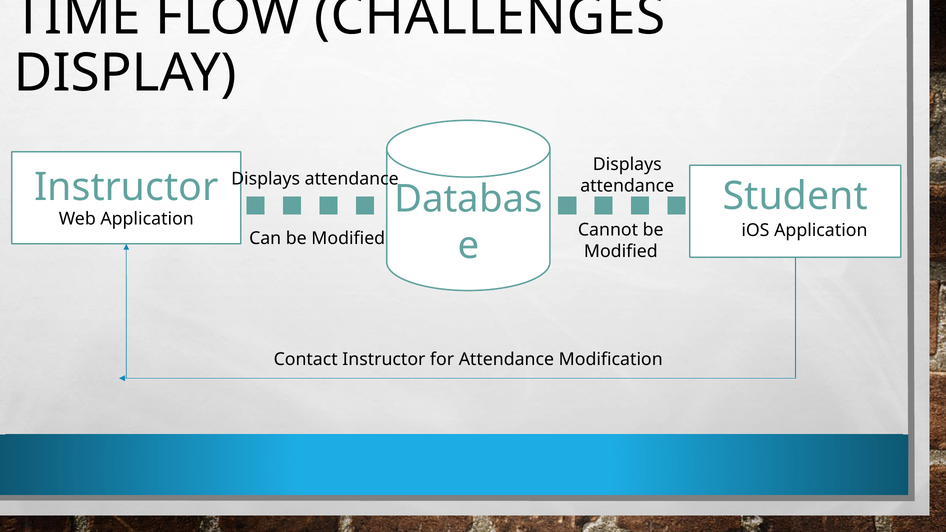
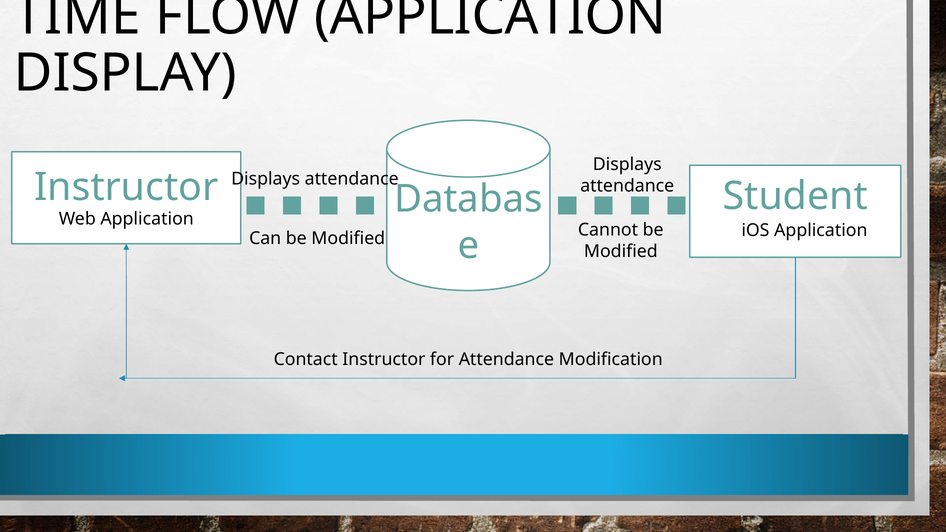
FLOW CHALLENGES: CHALLENGES -> APPLICATION
